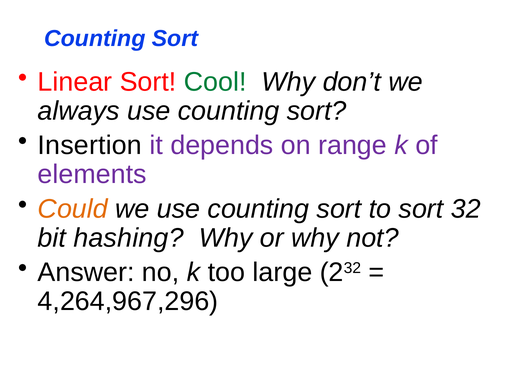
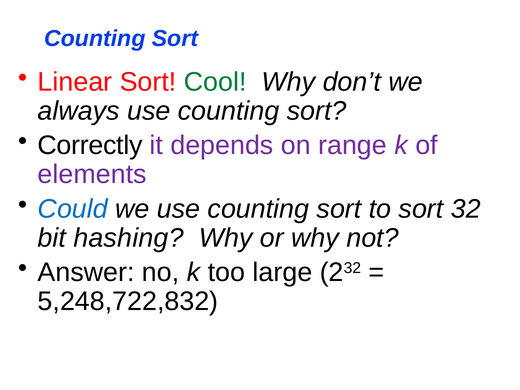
Insertion: Insertion -> Correctly
Could colour: orange -> blue
4,264,967,296: 4,264,967,296 -> 5,248,722,832
